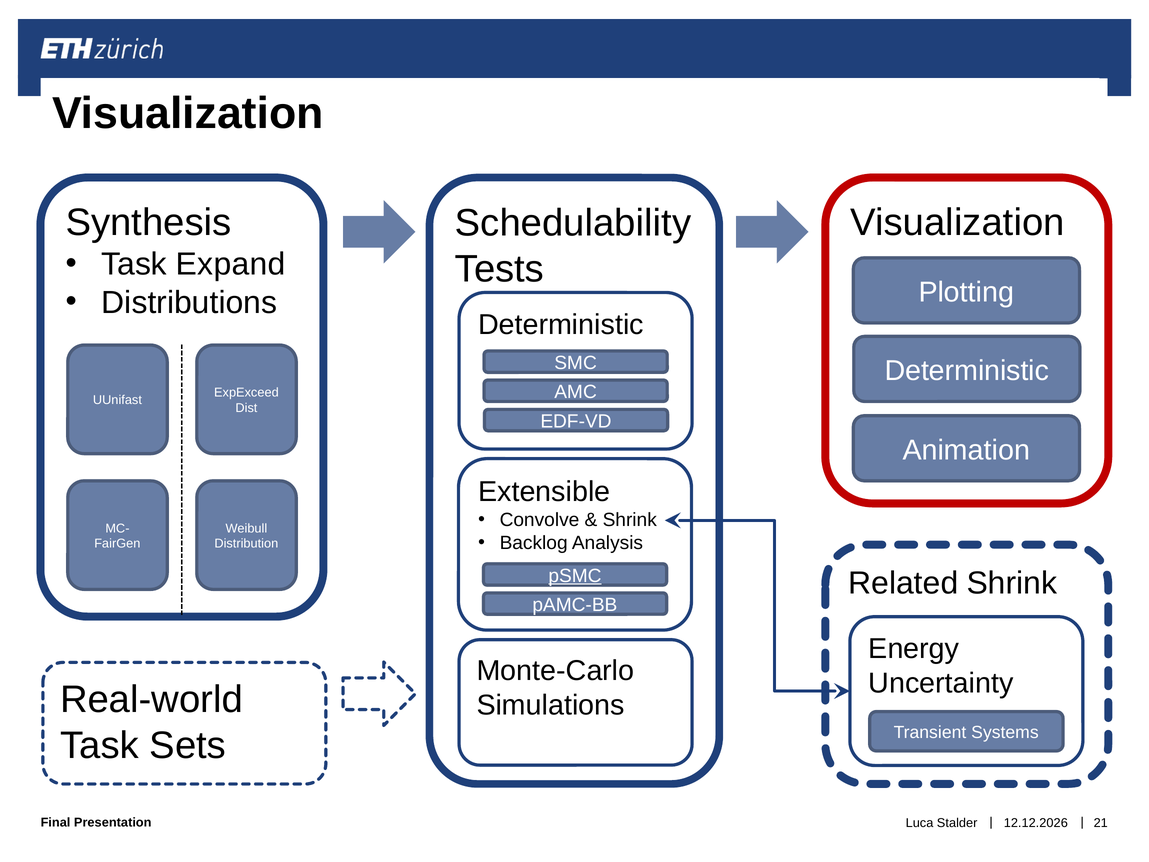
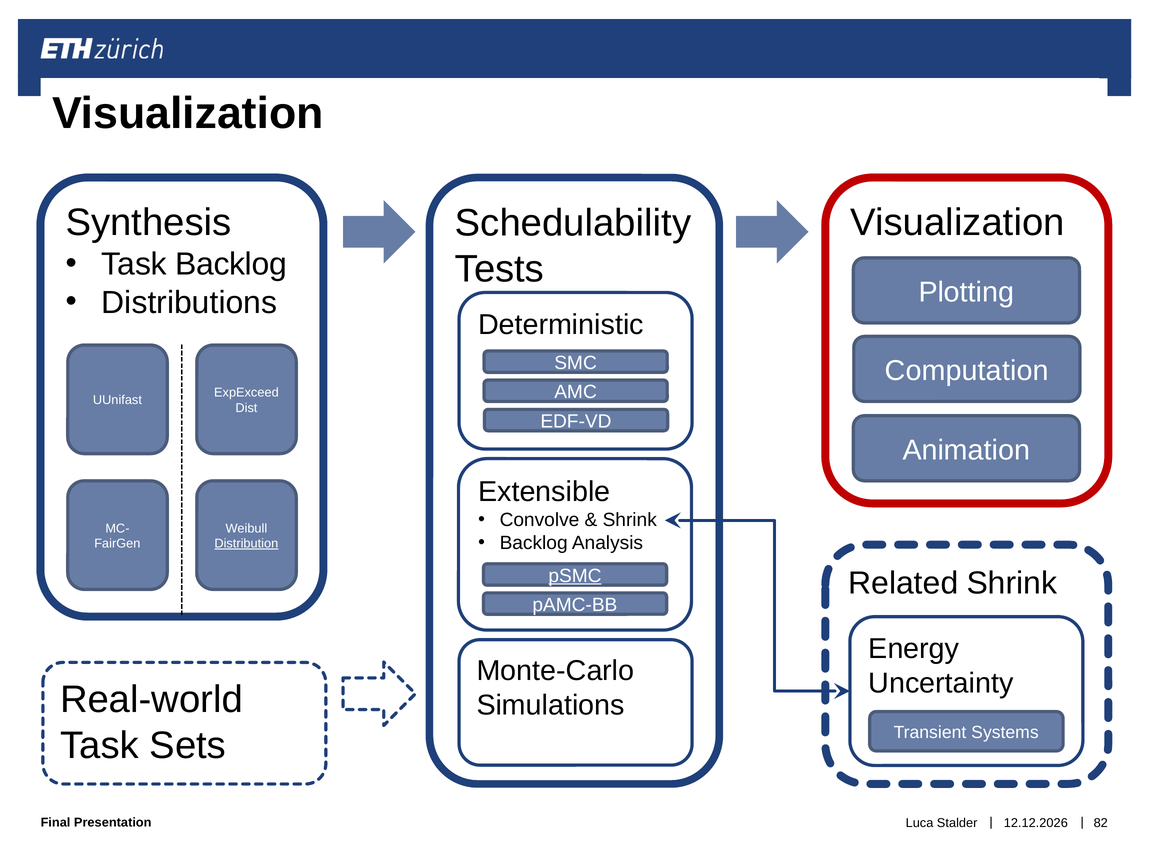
Task Expand: Expand -> Backlog
Deterministic at (967, 371): Deterministic -> Computation
Distribution underline: none -> present
21: 21 -> 82
